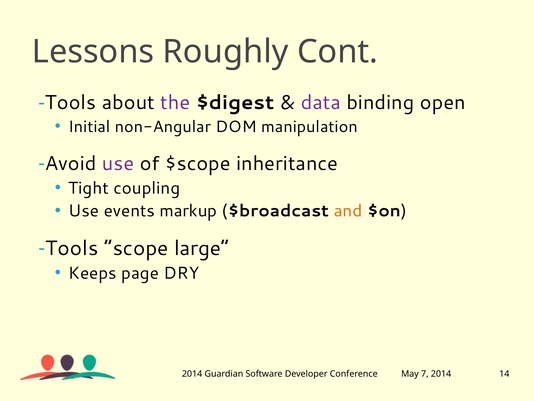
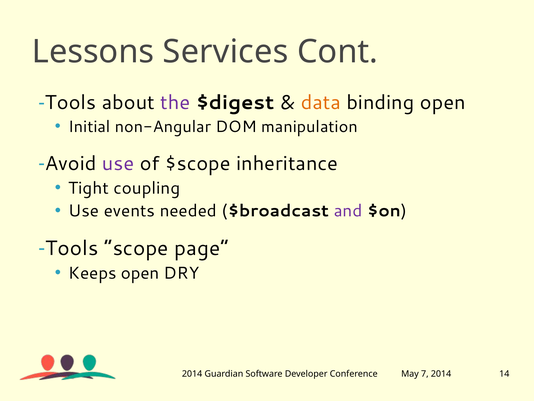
Roughly: Roughly -> Services
data colour: purple -> orange
markup: markup -> needed
and colour: orange -> purple
large: large -> page
Keeps page: page -> open
